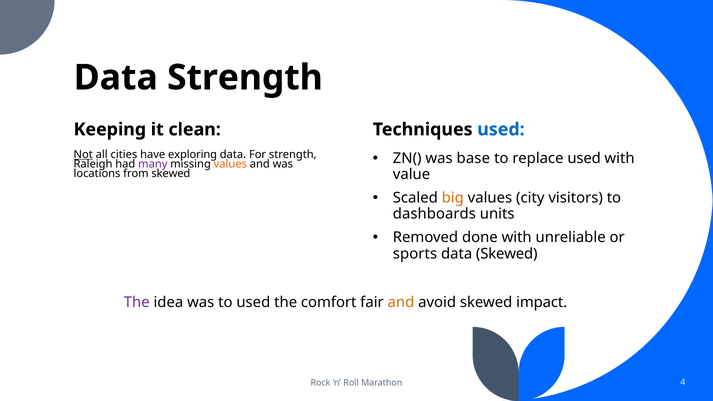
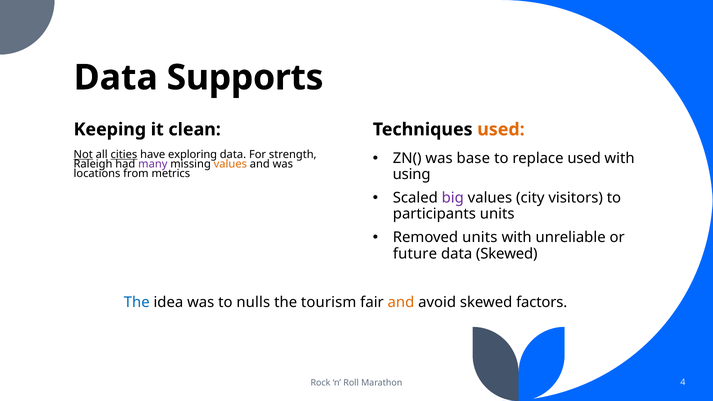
Data Strength: Strength -> Supports
used at (501, 129) colour: blue -> orange
cities underline: none -> present
value: value -> using
from skewed: skewed -> metrics
big colour: orange -> purple
dashboards: dashboards -> participants
Removed done: done -> units
sports: sports -> future
The at (137, 302) colour: purple -> blue
to used: used -> nulls
comfort: comfort -> tourism
impact: impact -> factors
